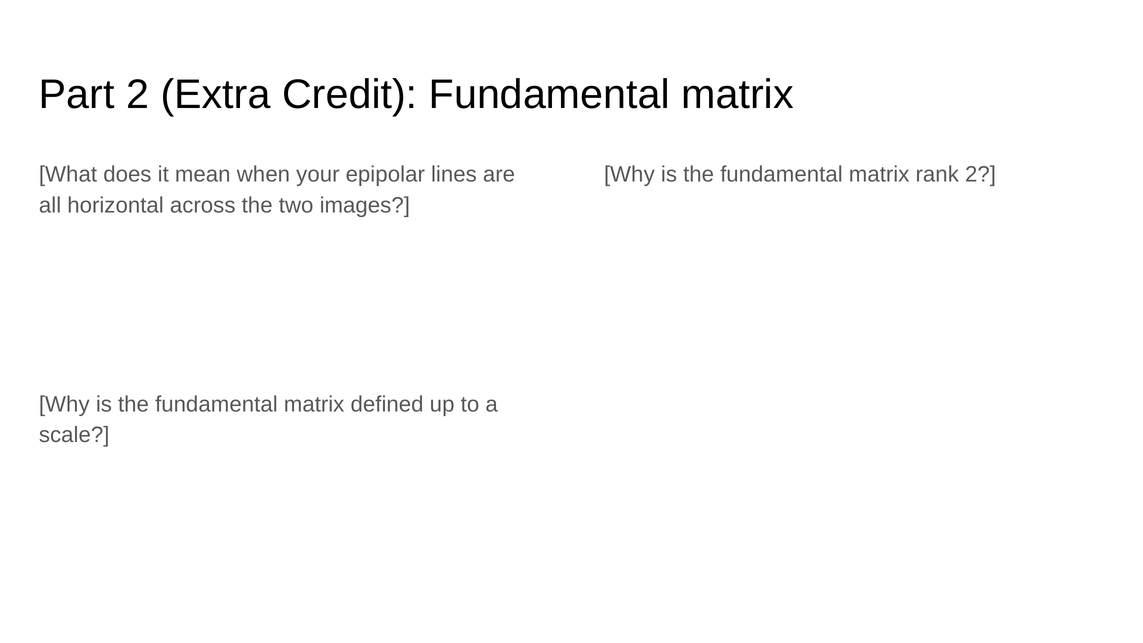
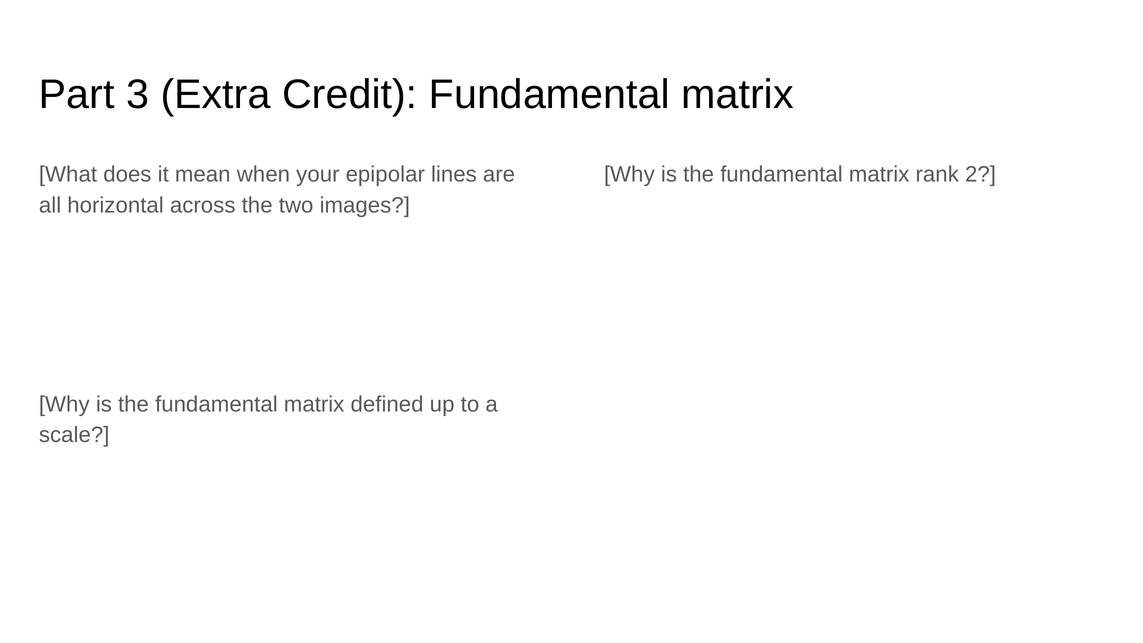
Part 2: 2 -> 3
